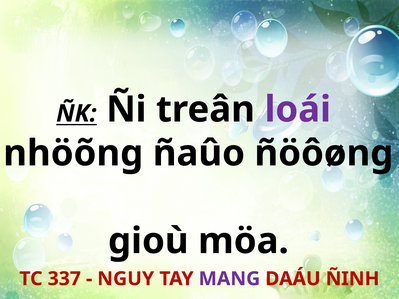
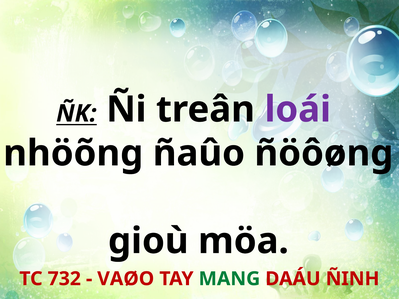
337: 337 -> 732
NGUY: NGUY -> VAØO
MANG colour: purple -> green
